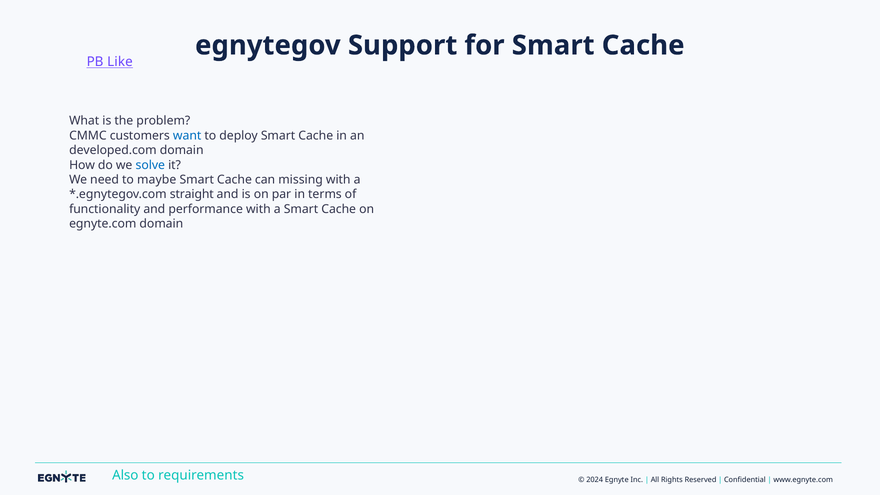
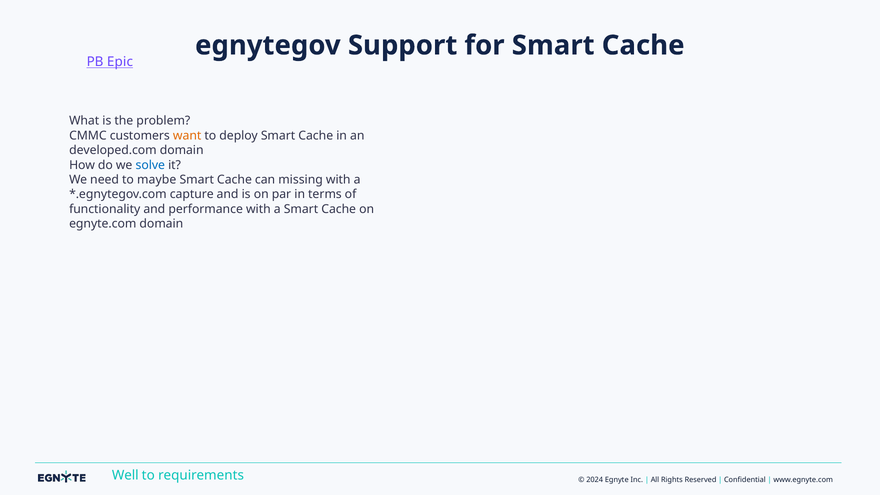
Like: Like -> Epic
want colour: blue -> orange
straight: straight -> capture
Also: Also -> Well
